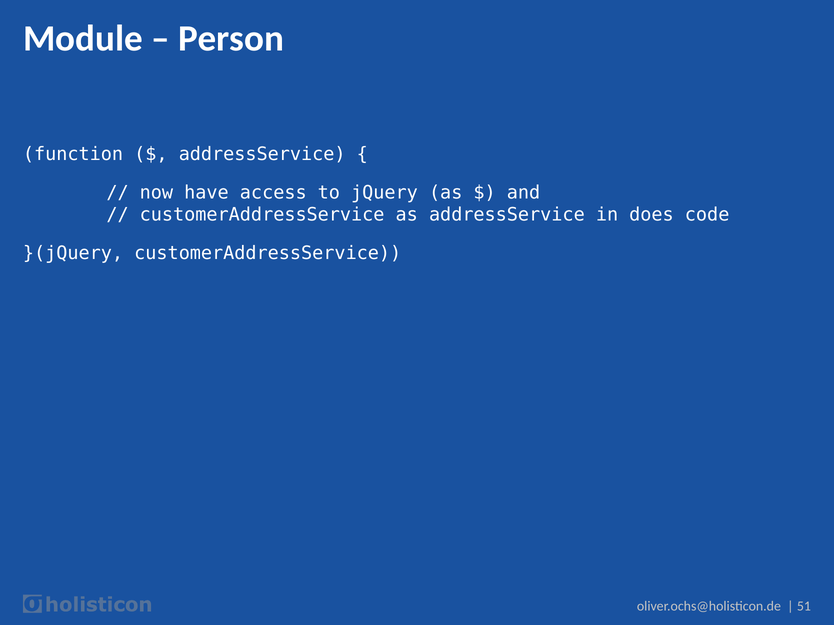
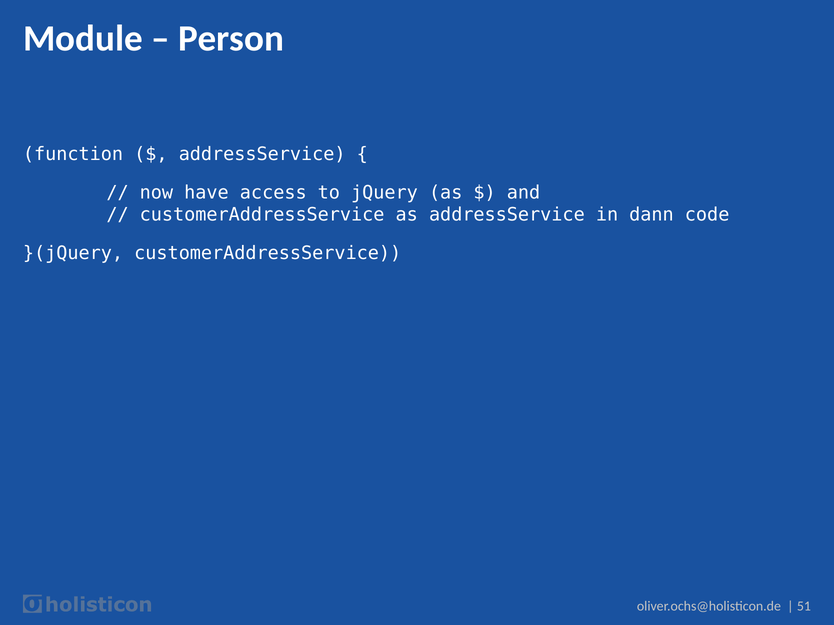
does: does -> dann
